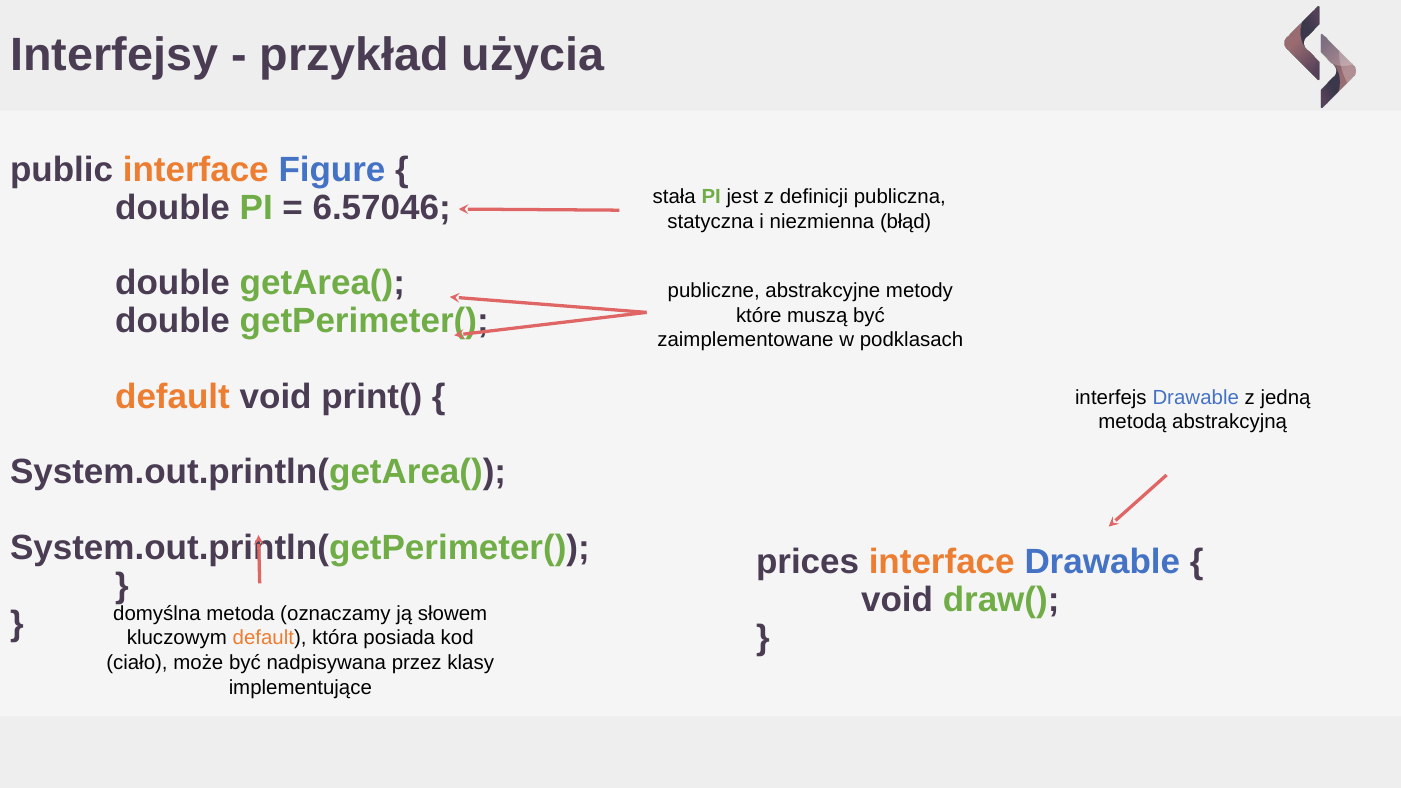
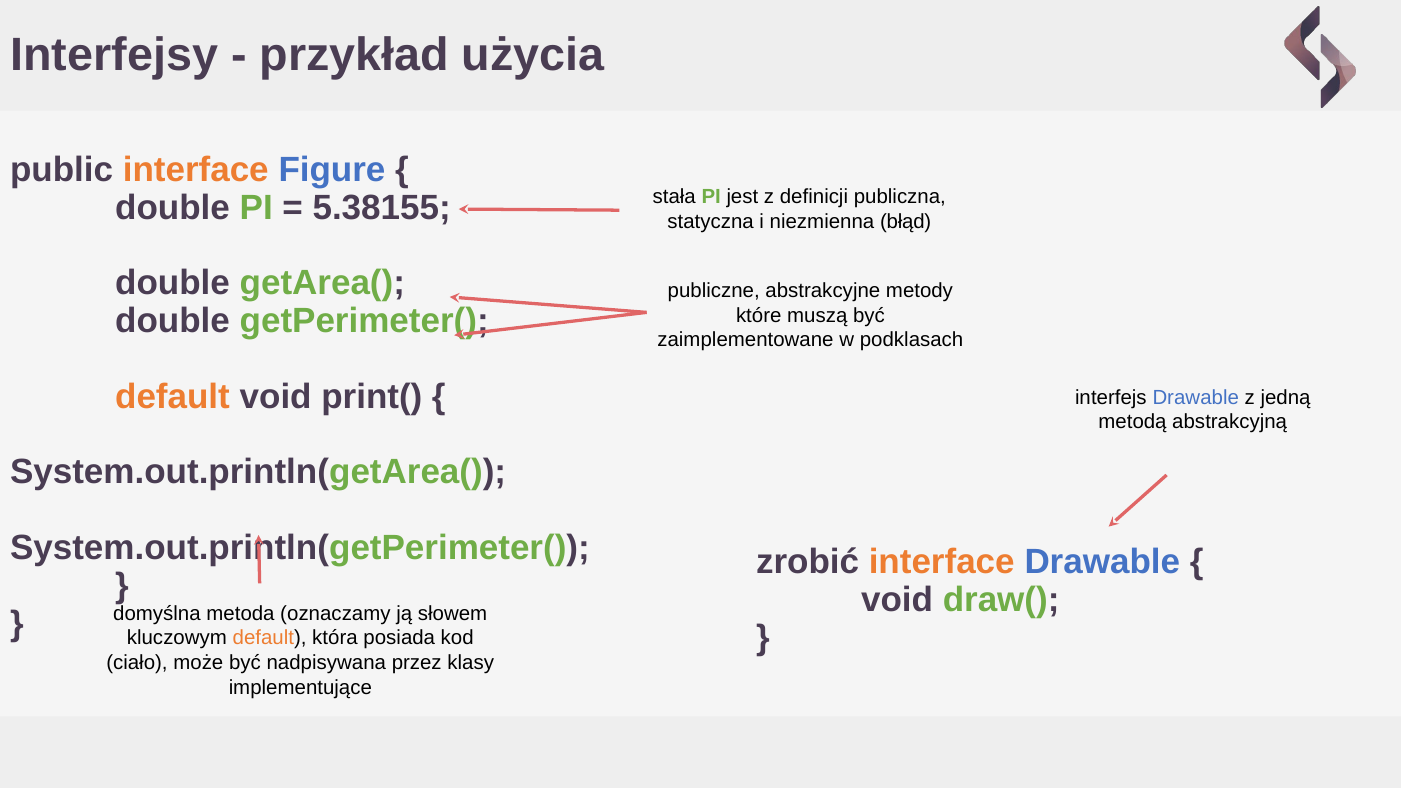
6.57046: 6.57046 -> 5.38155
prices: prices -> zrobić
